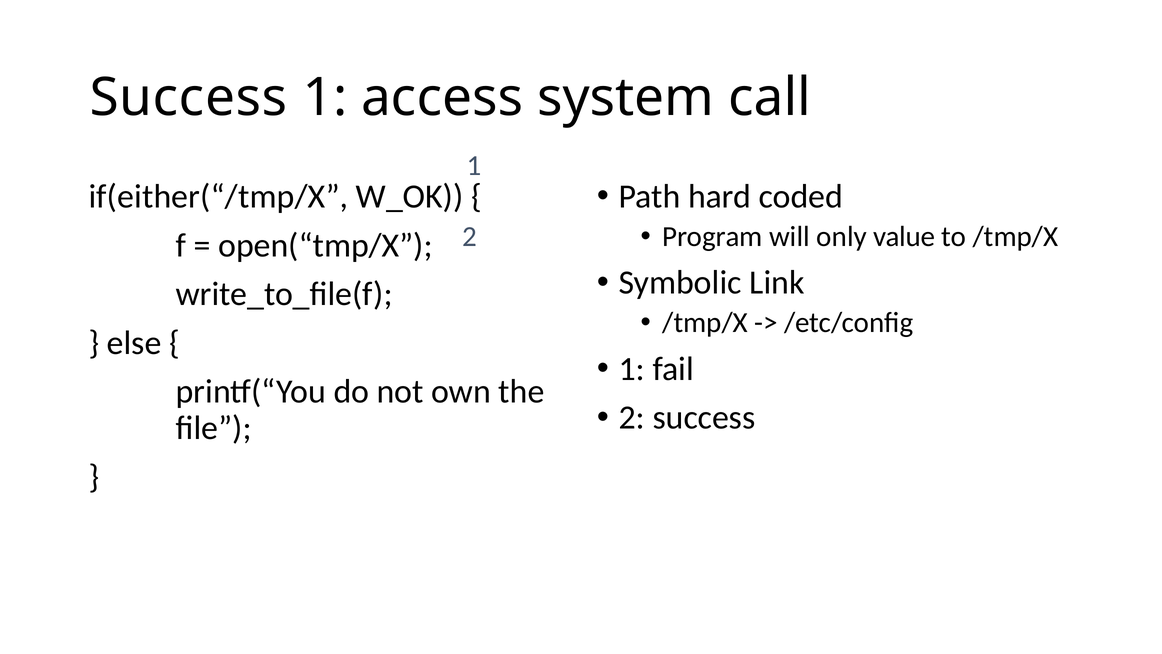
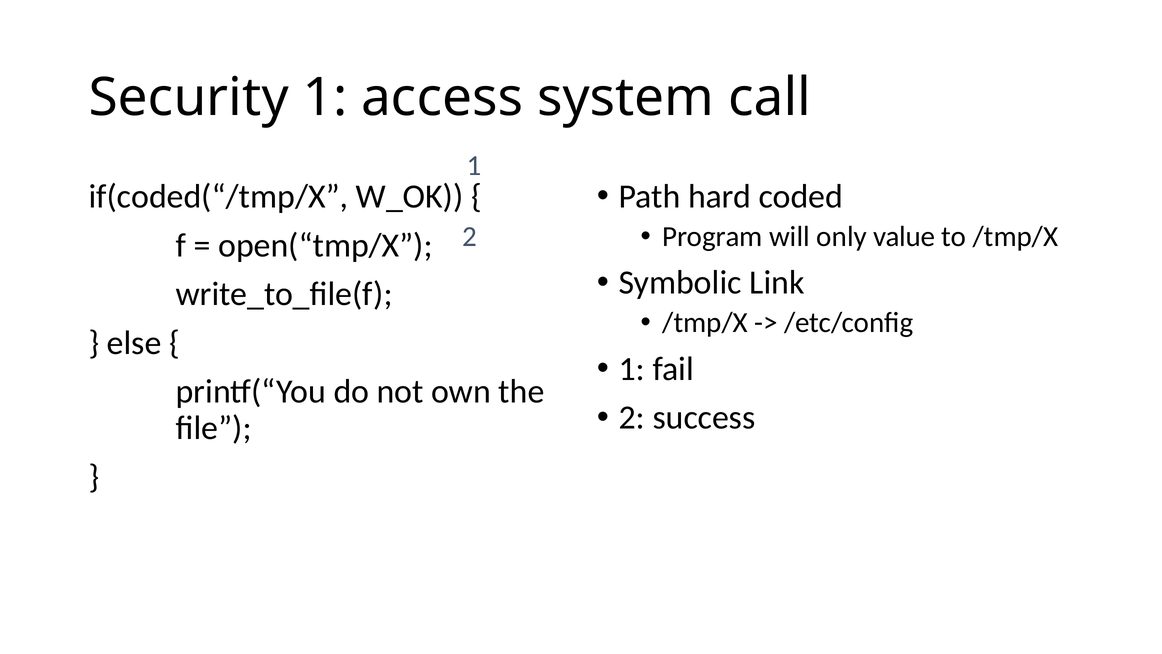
Success at (188, 98): Success -> Security
if(either(“/tmp/X: if(either(“/tmp/X -> if(coded(“/tmp/X
